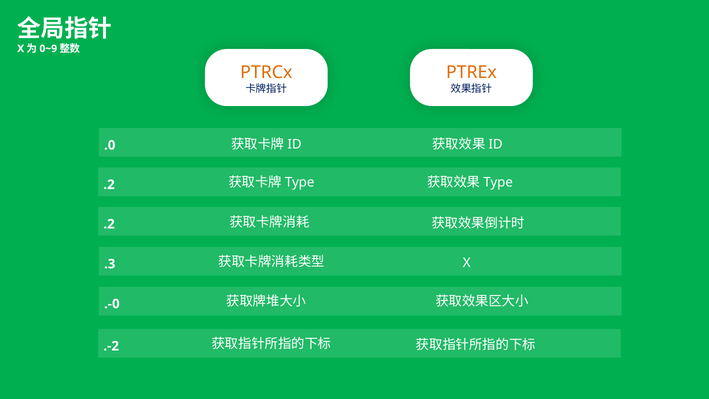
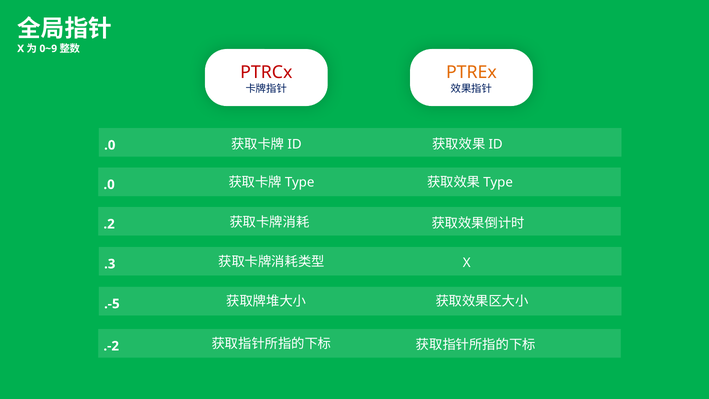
PTRCx colour: orange -> red
.2 at (109, 185): .2 -> .0
.-0: .-0 -> .-5
